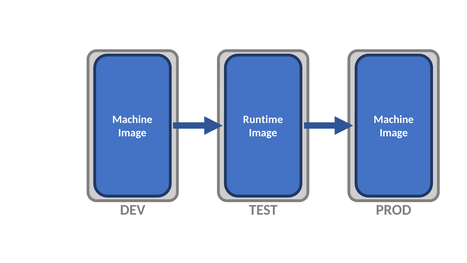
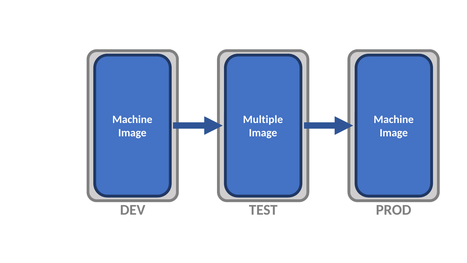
Runtime: Runtime -> Multiple
